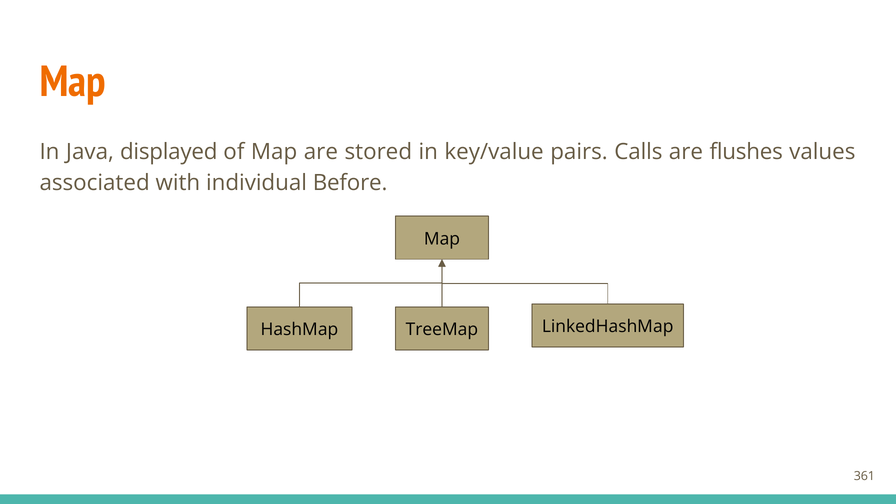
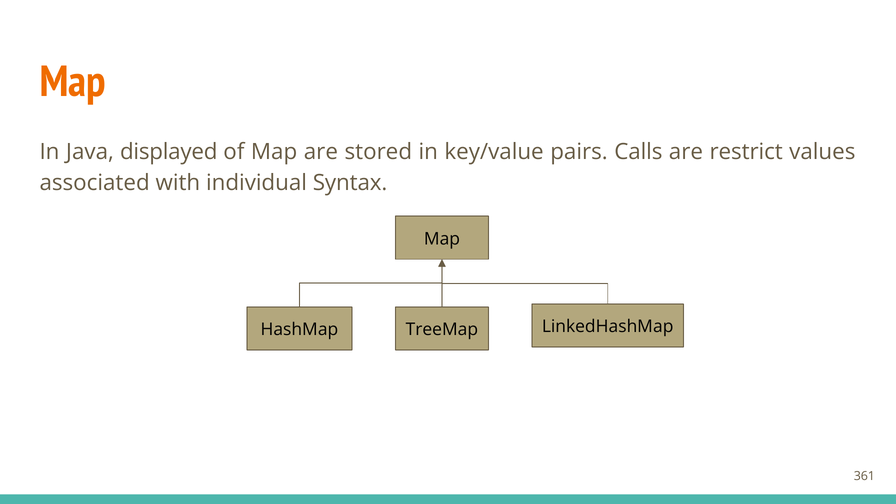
flushes: flushes -> restrict
Before: Before -> Syntax
